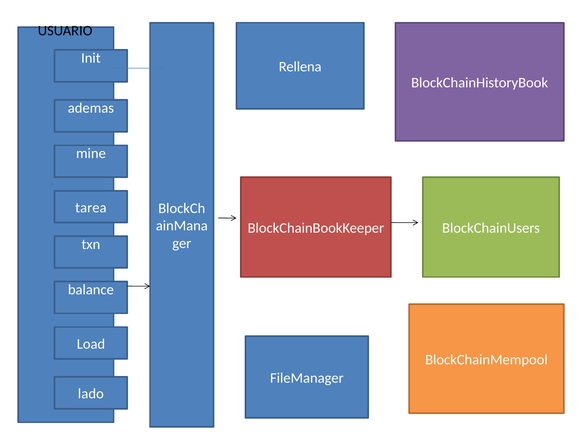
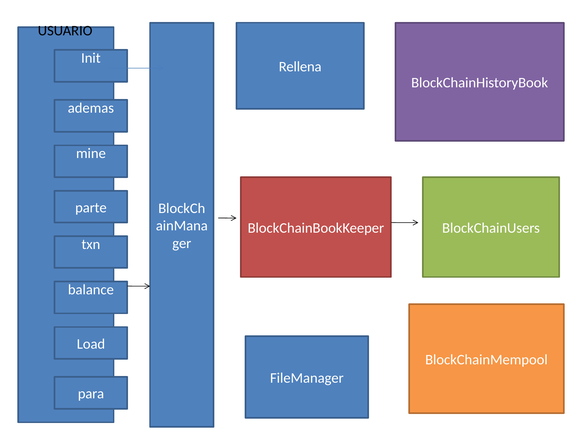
tarea: tarea -> parte
lado: lado -> para
